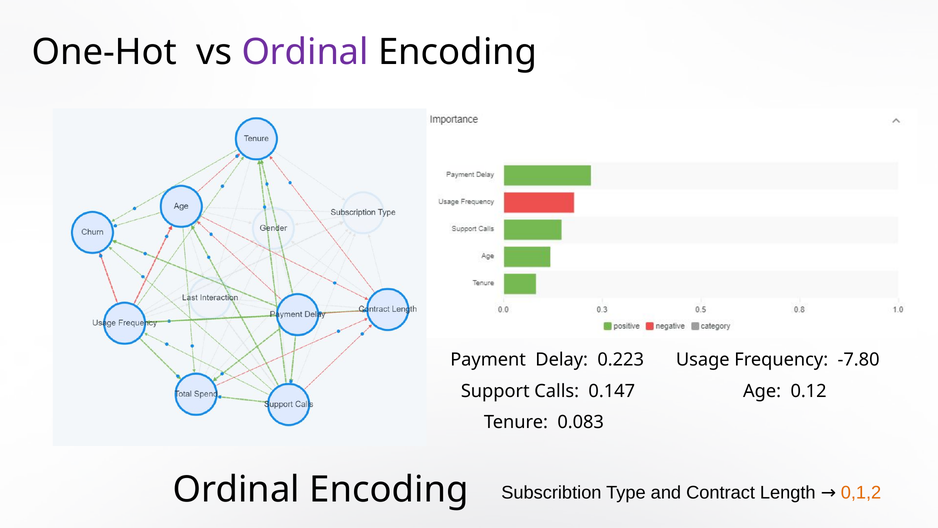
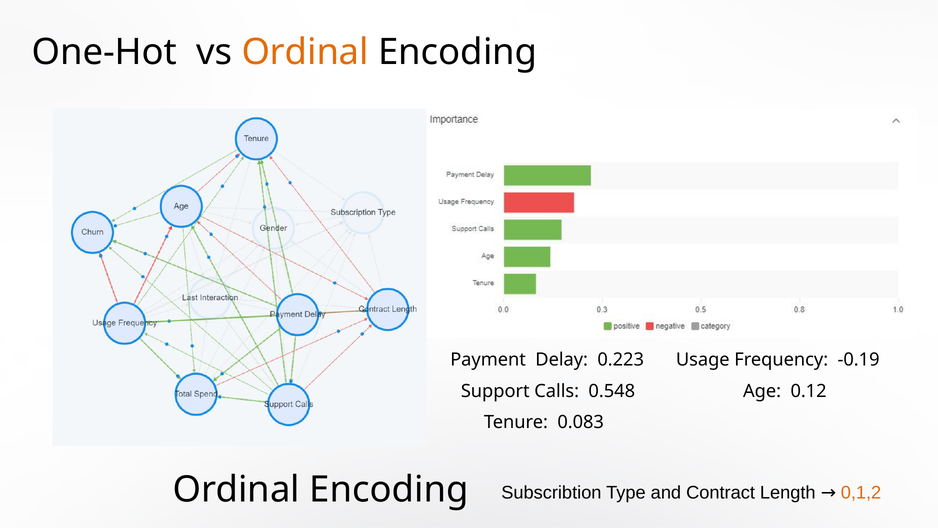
Ordinal at (305, 52) colour: purple -> orange
-7.80: -7.80 -> -0.19
0.147: 0.147 -> 0.548
